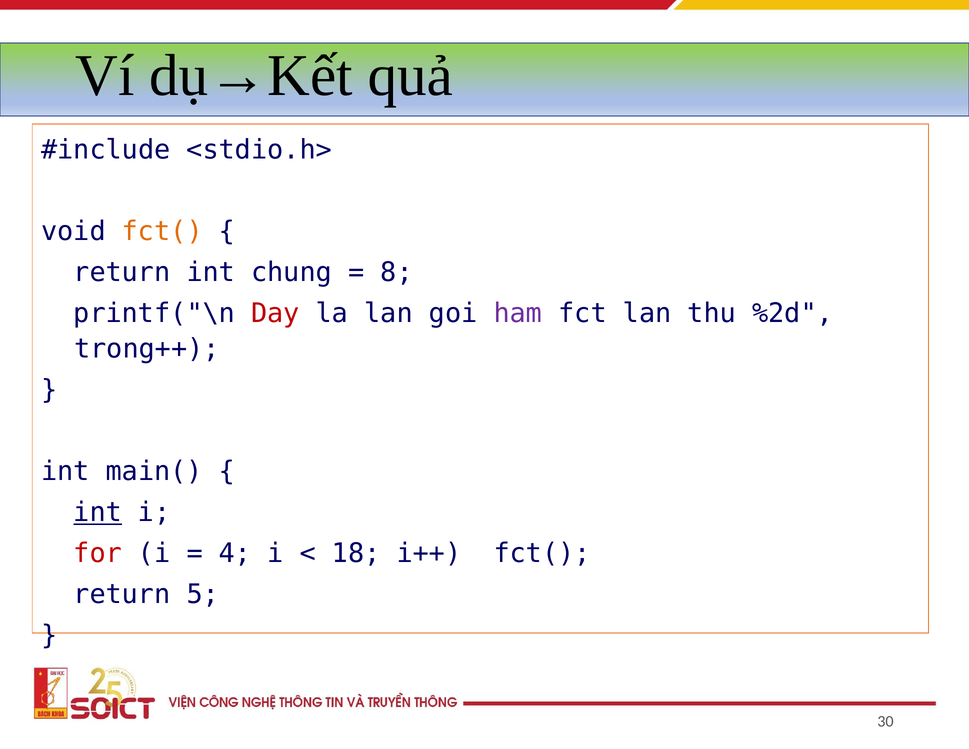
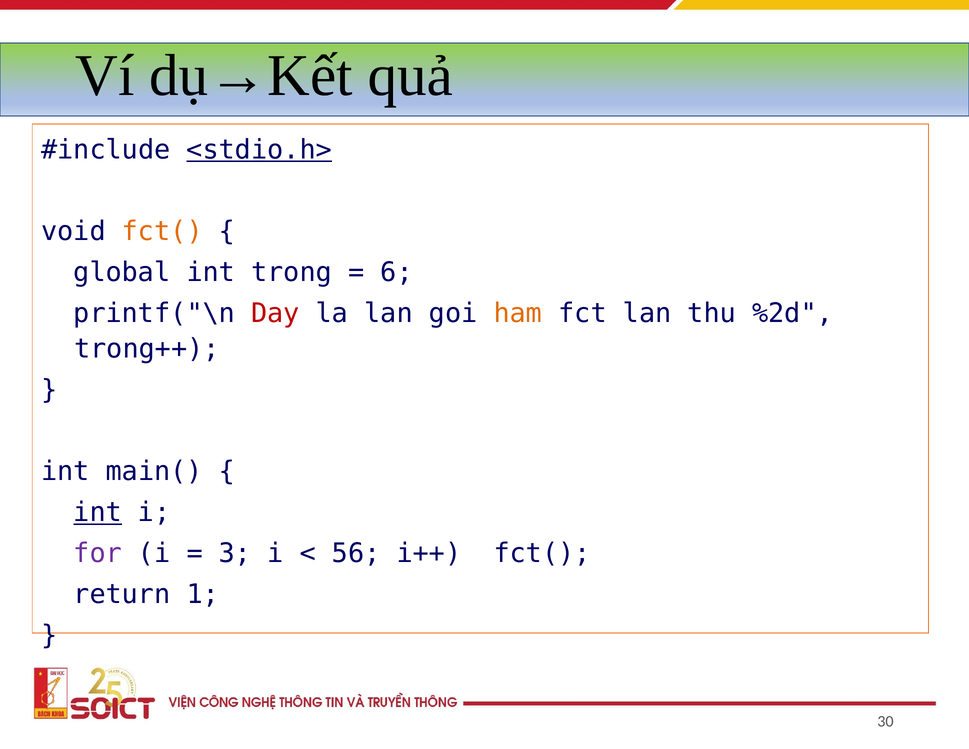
<stdio.h> underline: none -> present
return at (122, 272): return -> global
chung: chung -> trong
8: 8 -> 6
ham colour: purple -> orange
for colour: red -> purple
4: 4 -> 3
18: 18 -> 56
5: 5 -> 1
